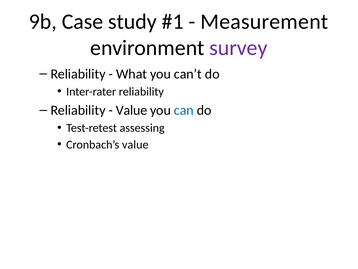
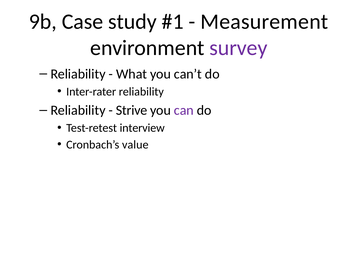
Value at (132, 110): Value -> Strive
can colour: blue -> purple
assessing: assessing -> interview
